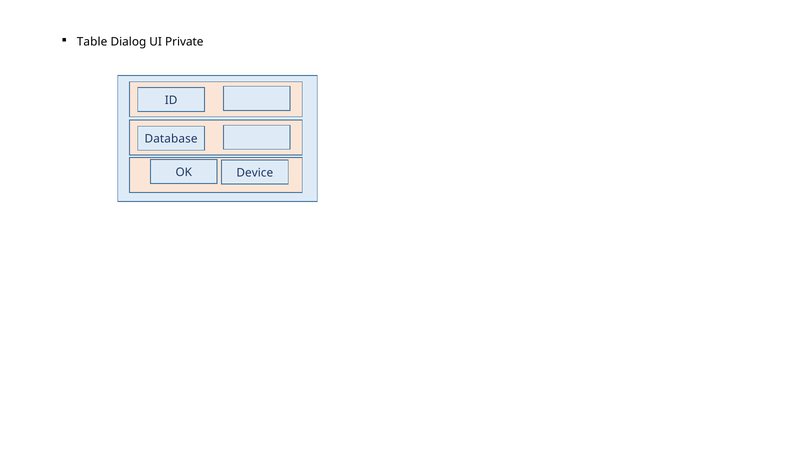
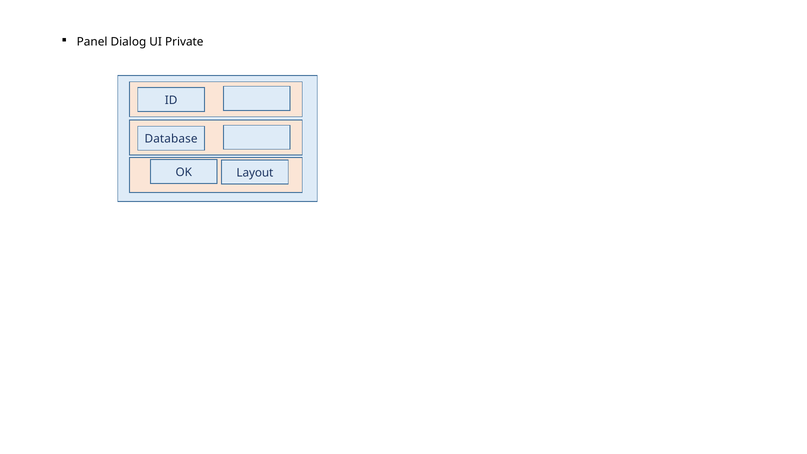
Table: Table -> Panel
Device: Device -> Layout
